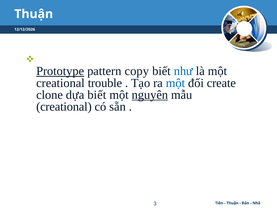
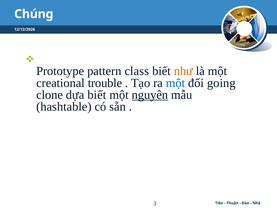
Thuận at (34, 14): Thuận -> Chúng
Prototype underline: present -> none
copy: copy -> class
như colour: blue -> orange
create: create -> going
creational at (64, 107): creational -> hashtable
